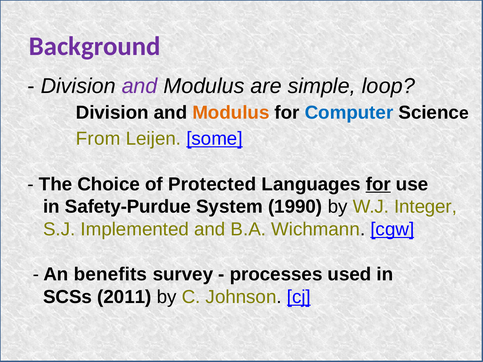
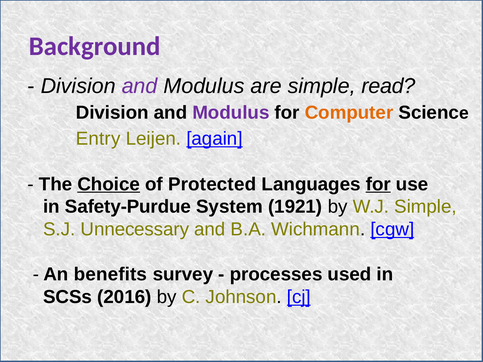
loop: loop -> read
Modulus at (231, 113) colour: orange -> purple
Computer colour: blue -> orange
From: From -> Entry
some: some -> again
Choice underline: none -> present
1990: 1990 -> 1921
W.J Integer: Integer -> Simple
Implemented: Implemented -> Unnecessary
2011: 2011 -> 2016
